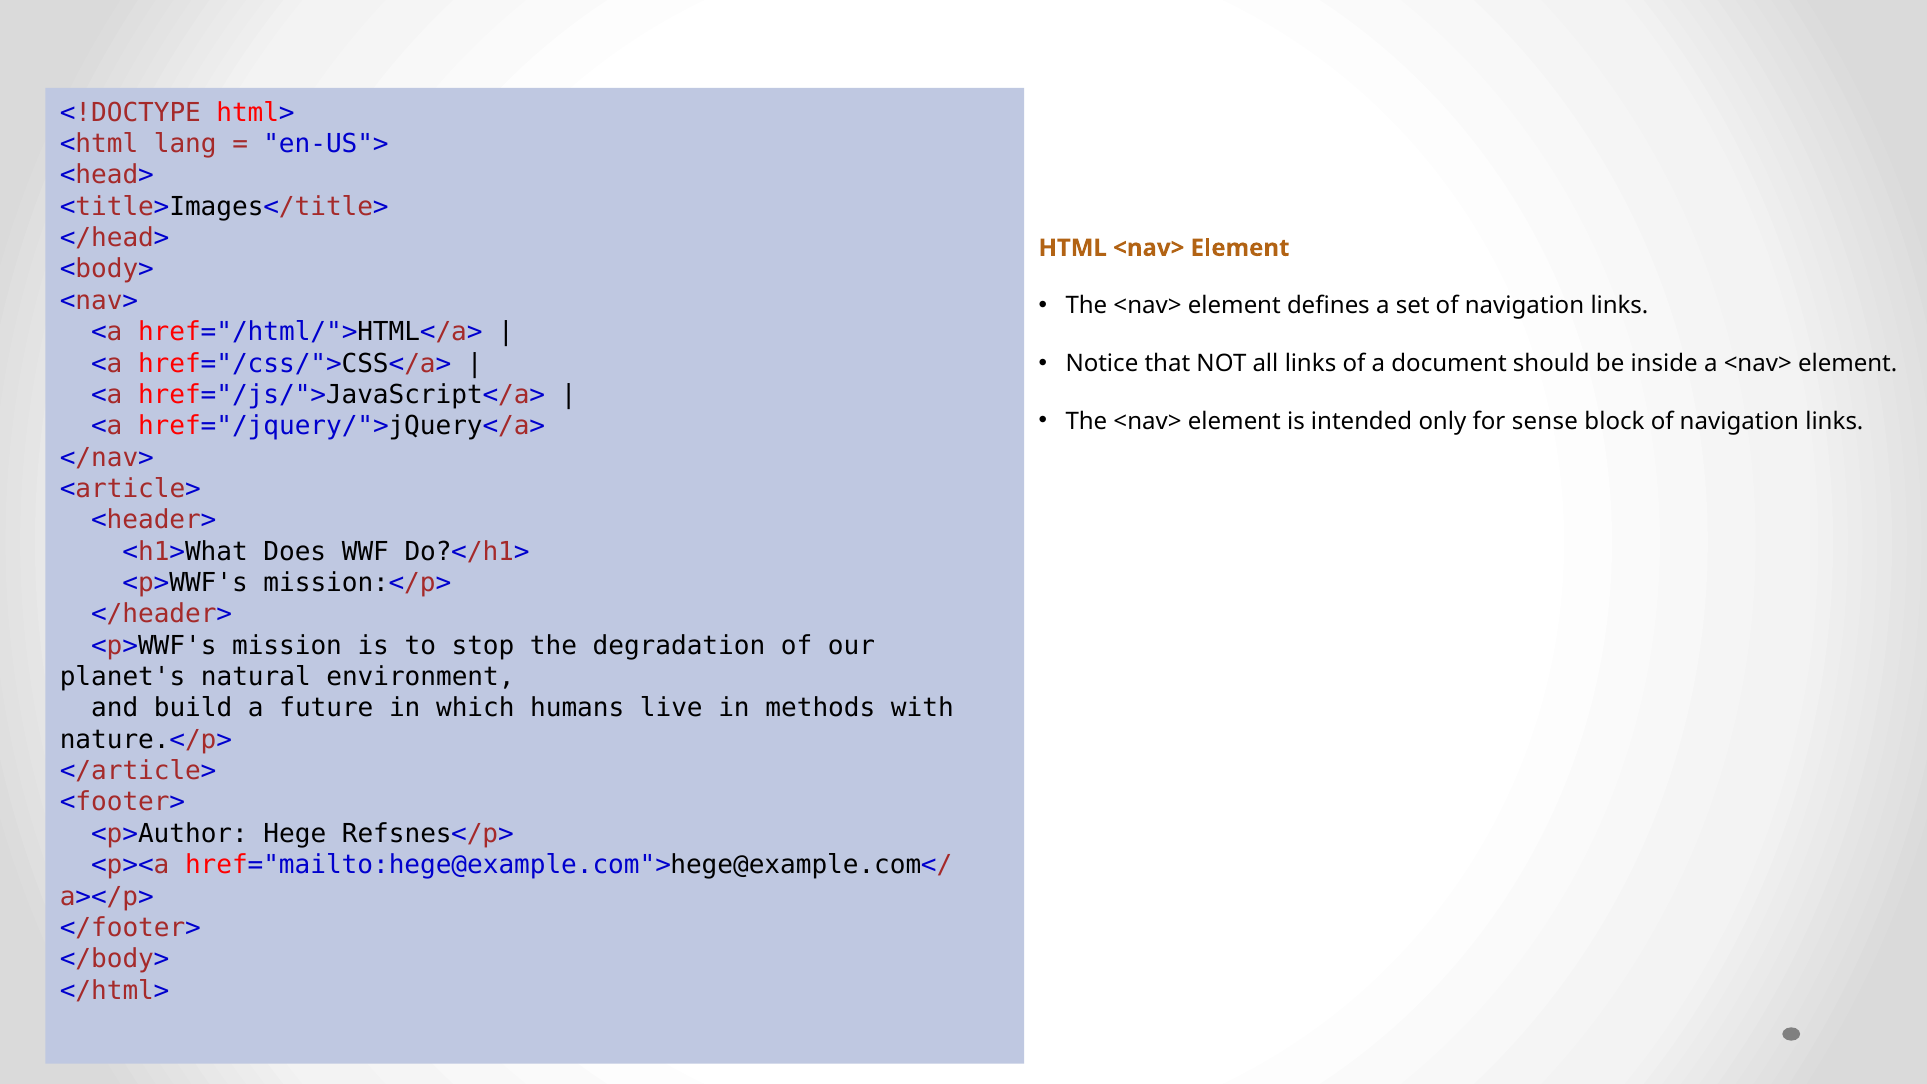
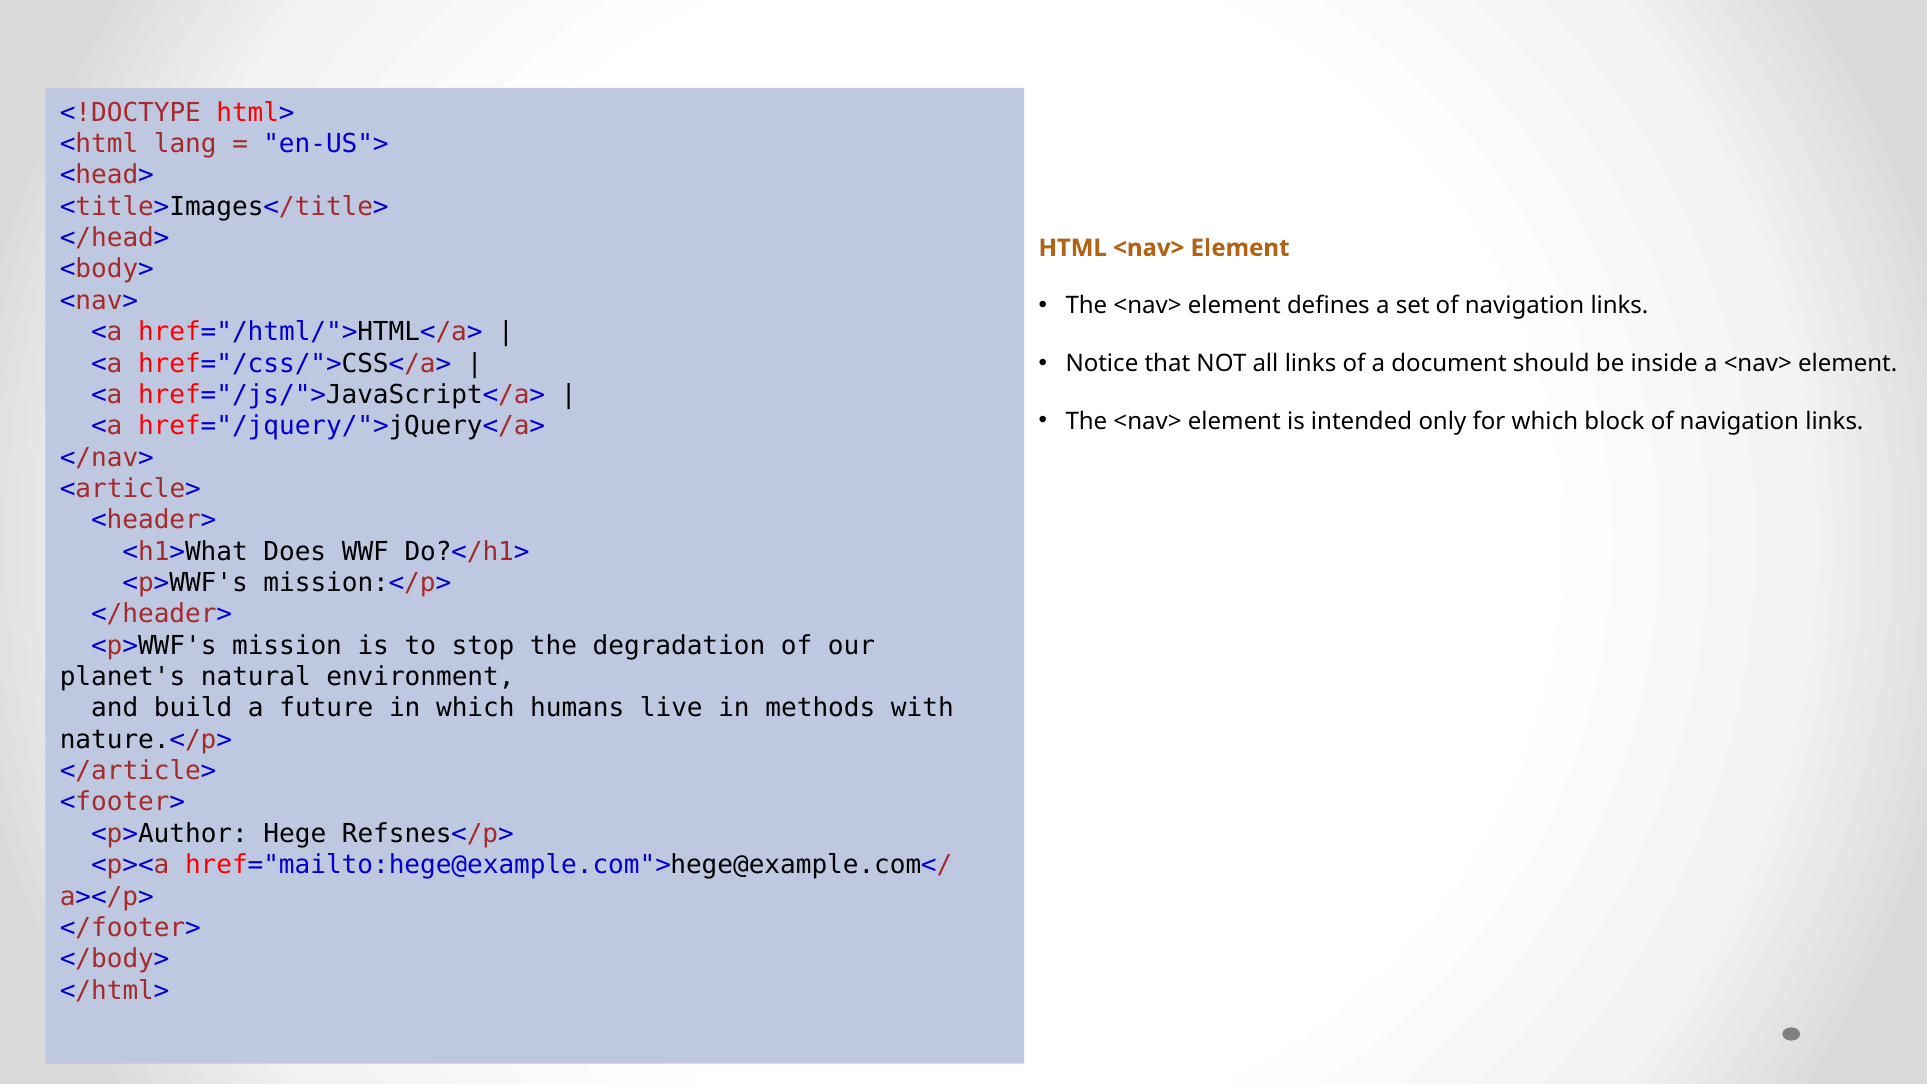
for sense: sense -> which
